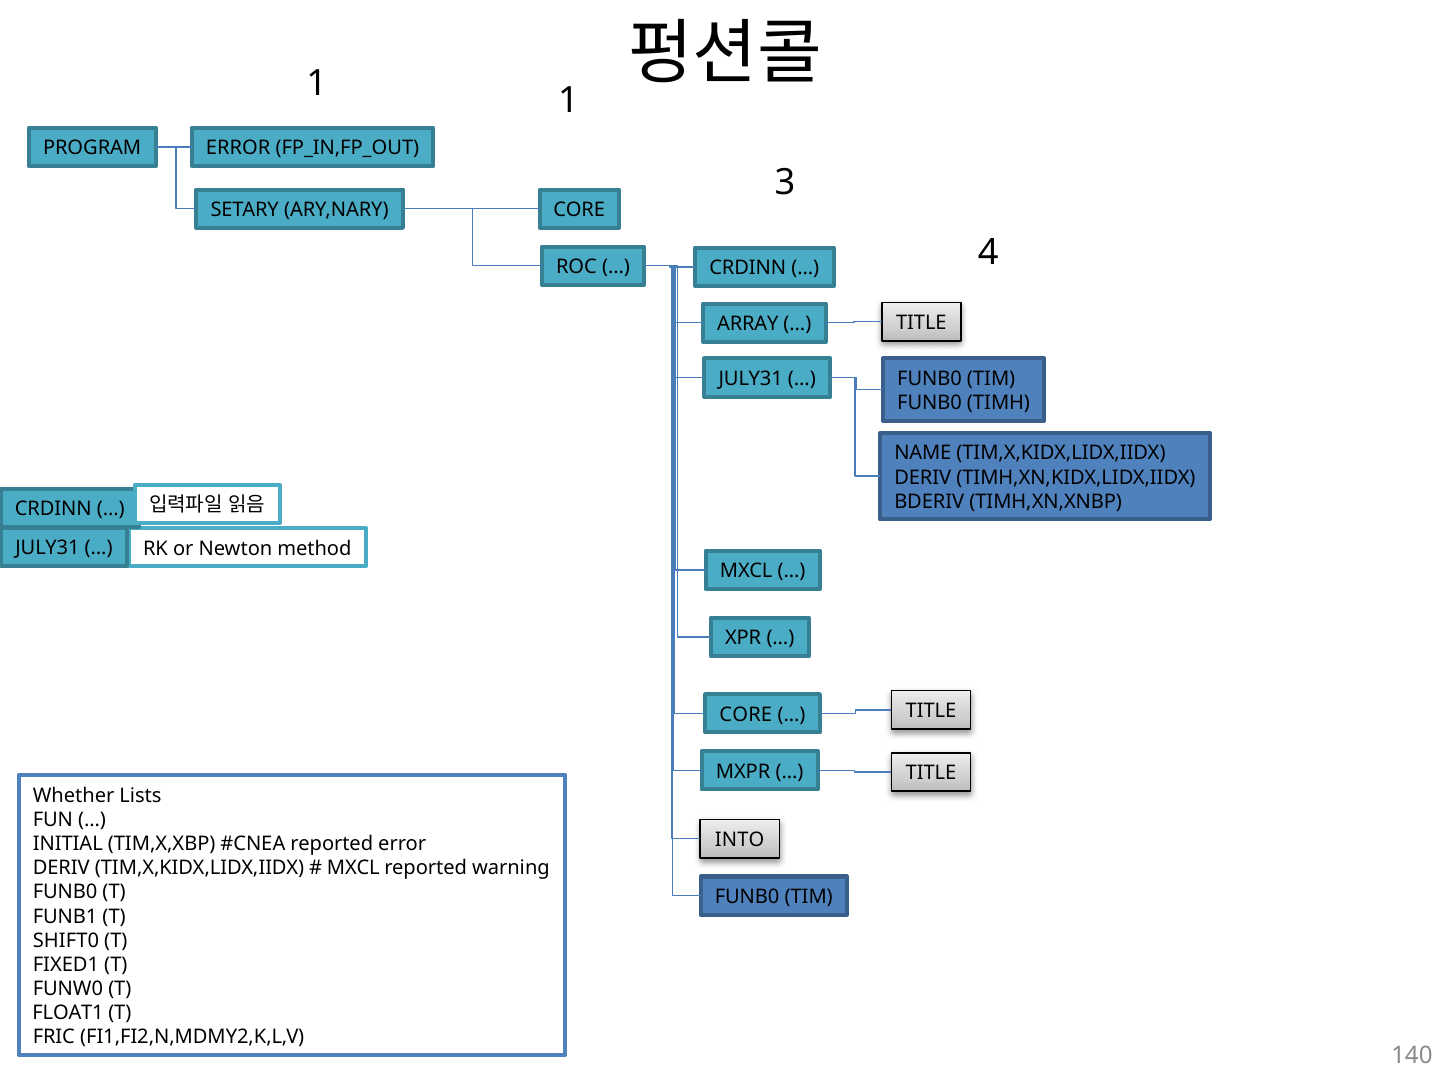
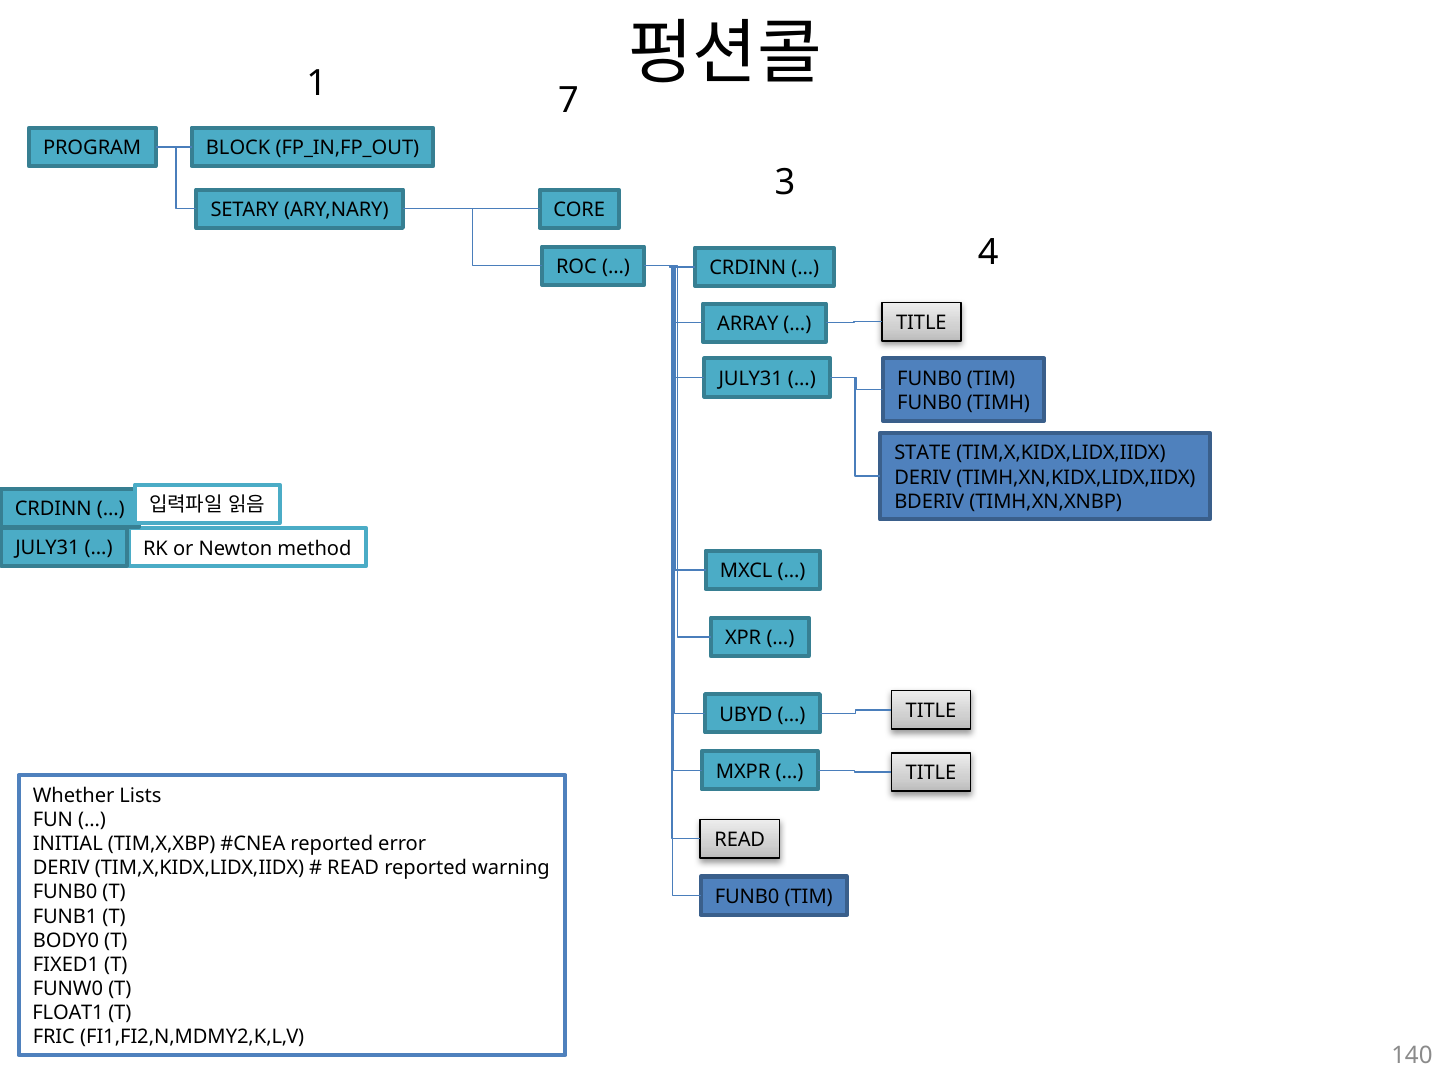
1 1: 1 -> 7
PROGRAM ERROR: ERROR -> BLOCK
NAME: NAME -> STATE
CORE at (746, 715): CORE -> UBYD
INTO at (740, 840): INTO -> READ
MXCL at (353, 868): MXCL -> READ
SHIFT0: SHIFT0 -> BODY0
